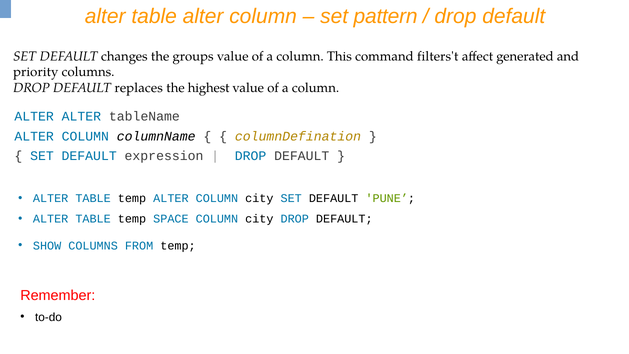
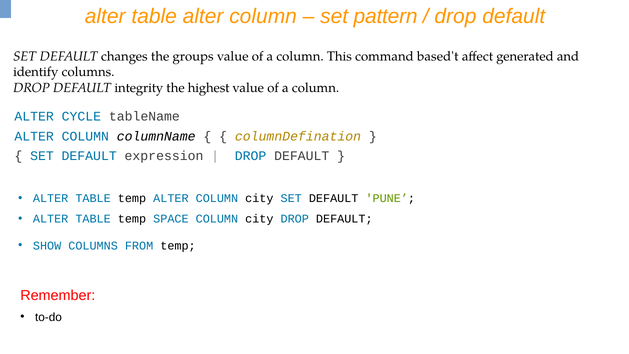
filters't: filters't -> based't
priority: priority -> identify
replaces: replaces -> integrity
ALTER ALTER: ALTER -> CYCLE
